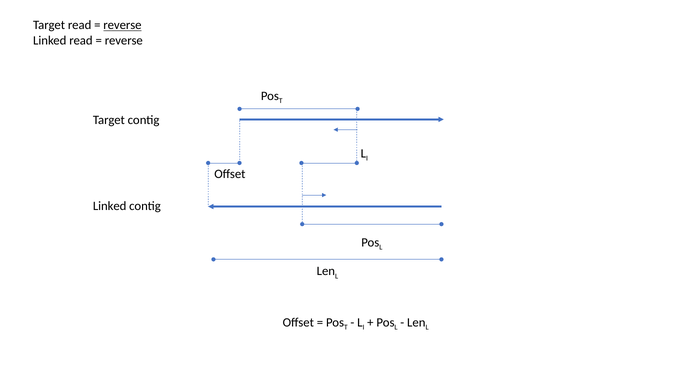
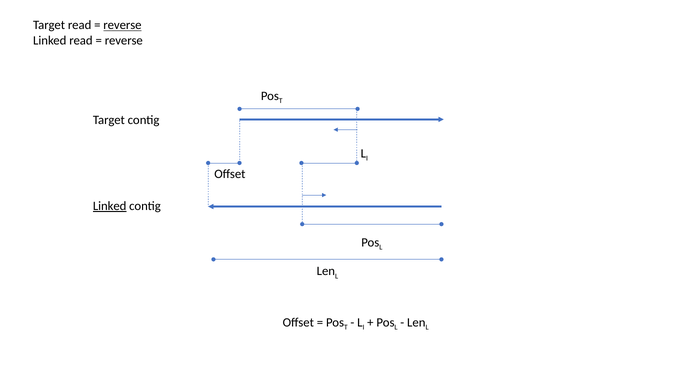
Linked at (110, 206) underline: none -> present
